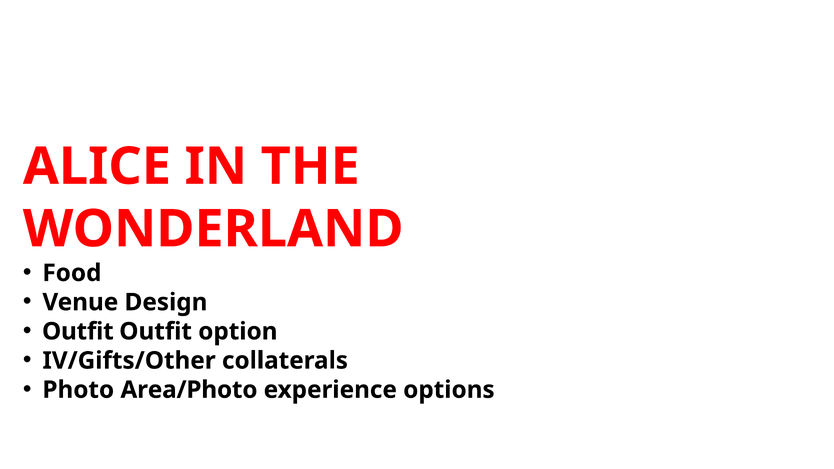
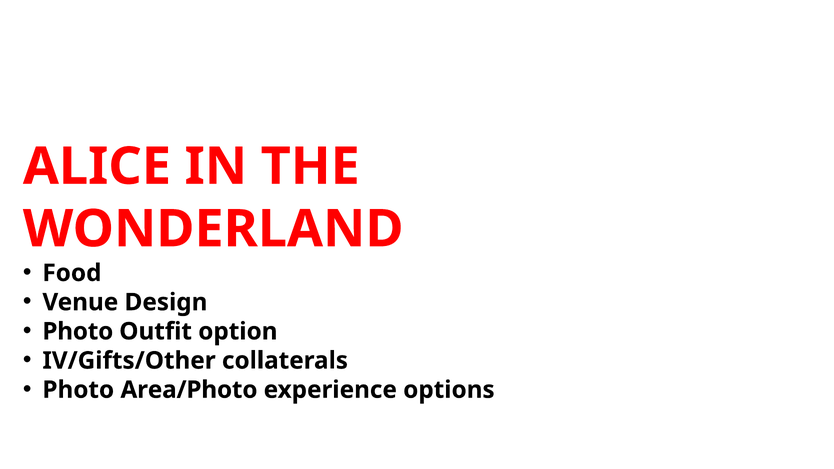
Outfit at (78, 332): Outfit -> Photo
